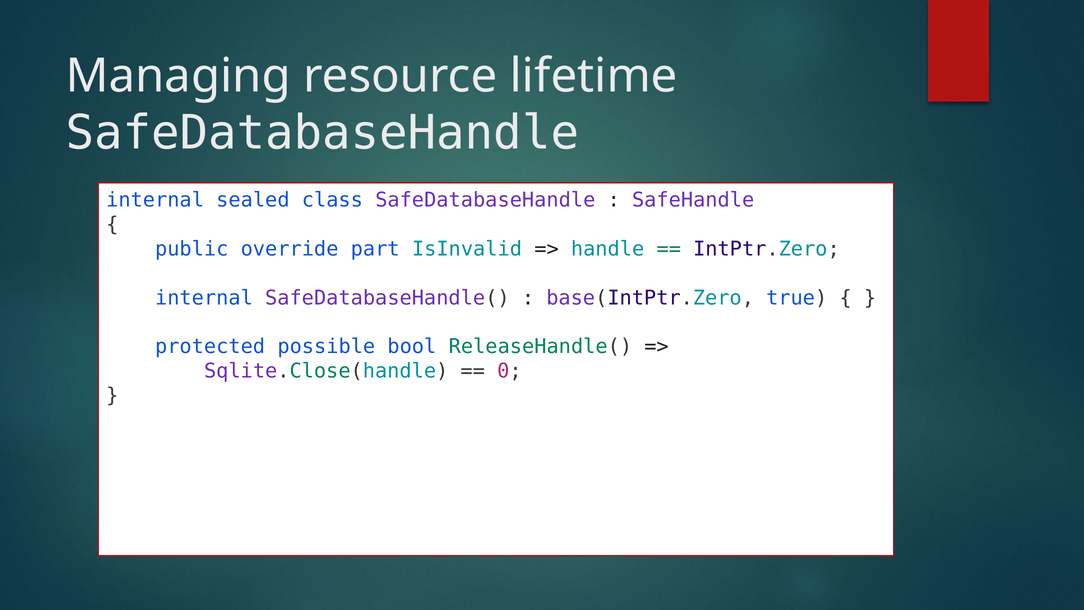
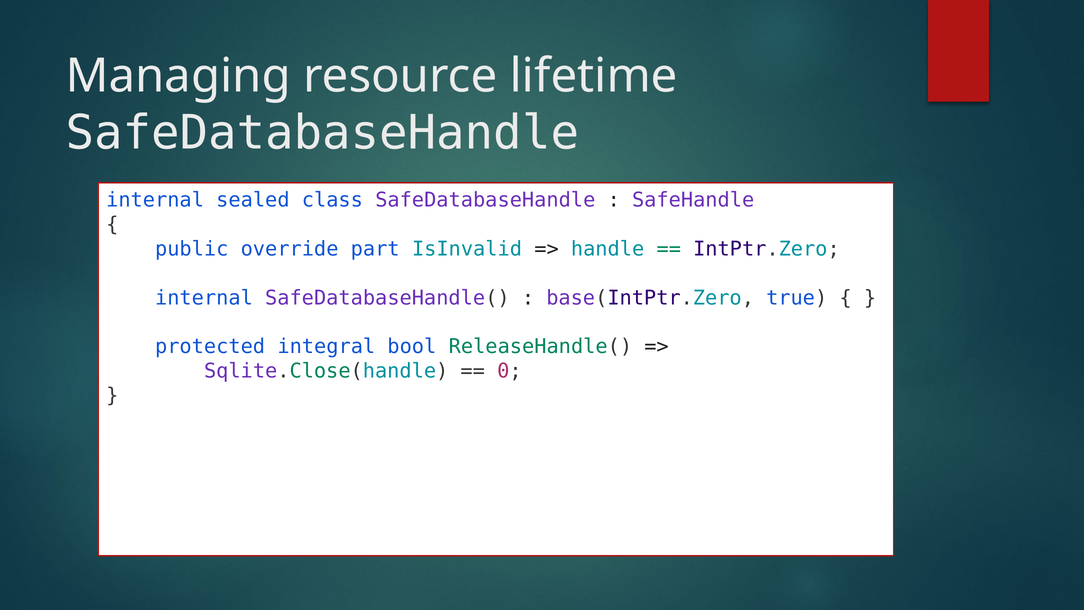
possible: possible -> integral
